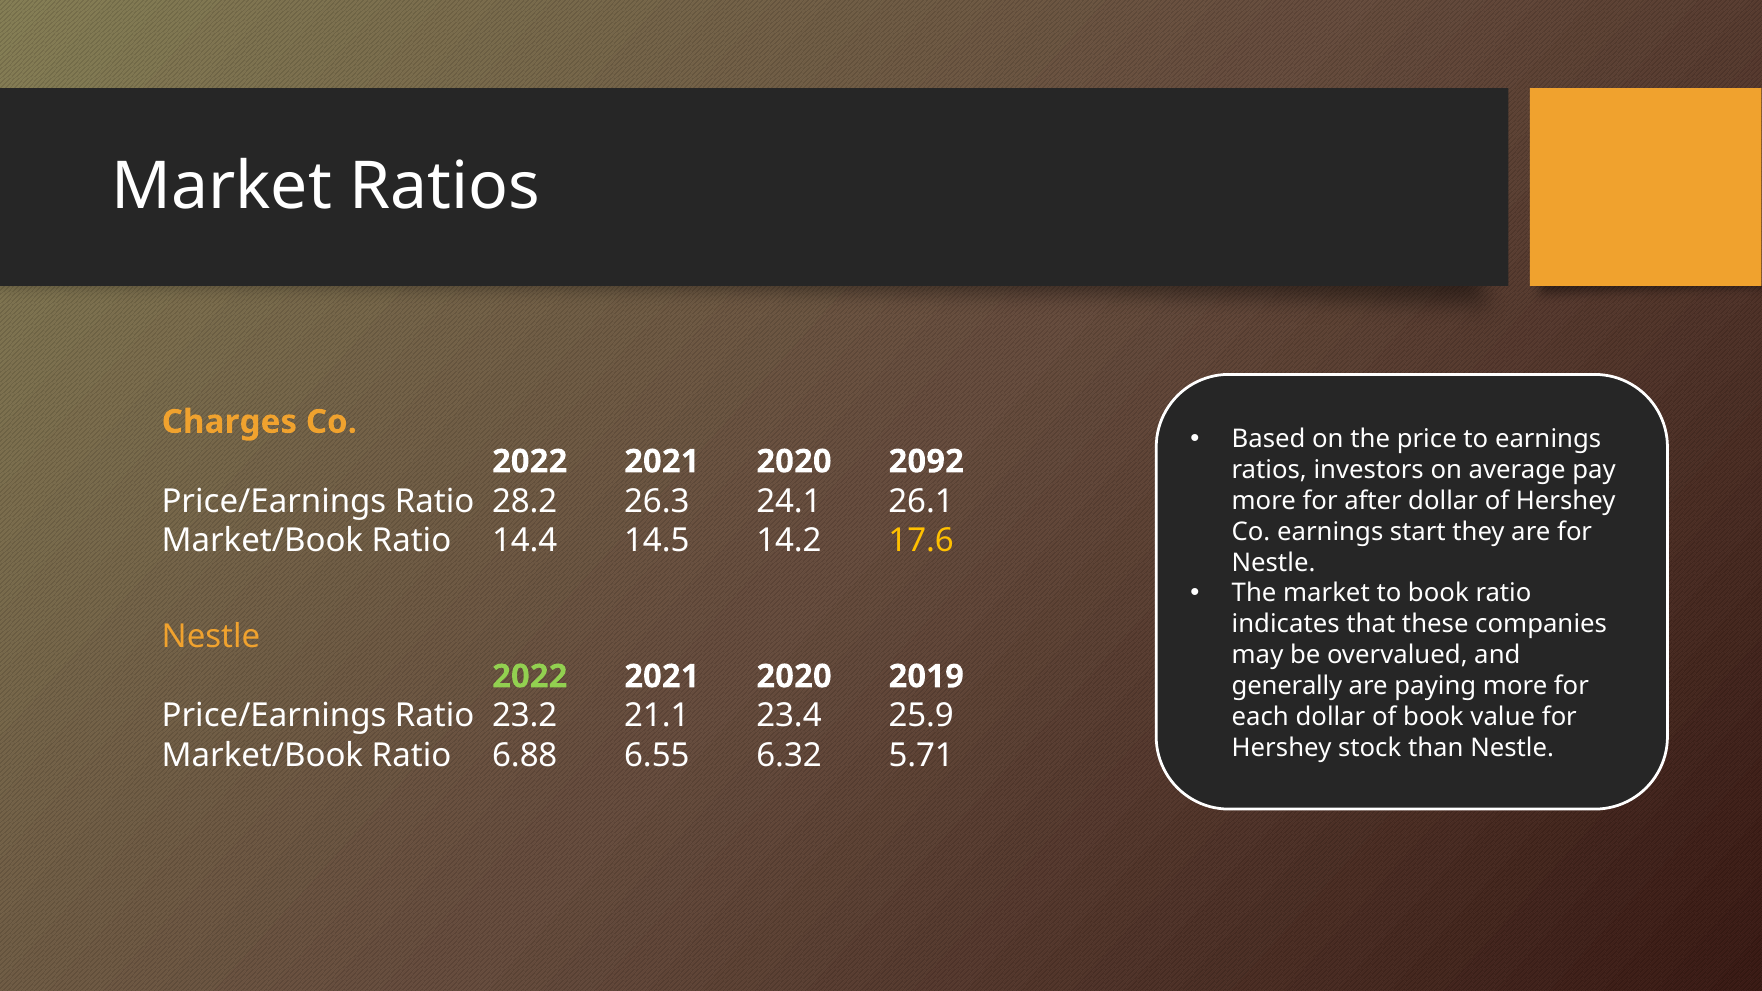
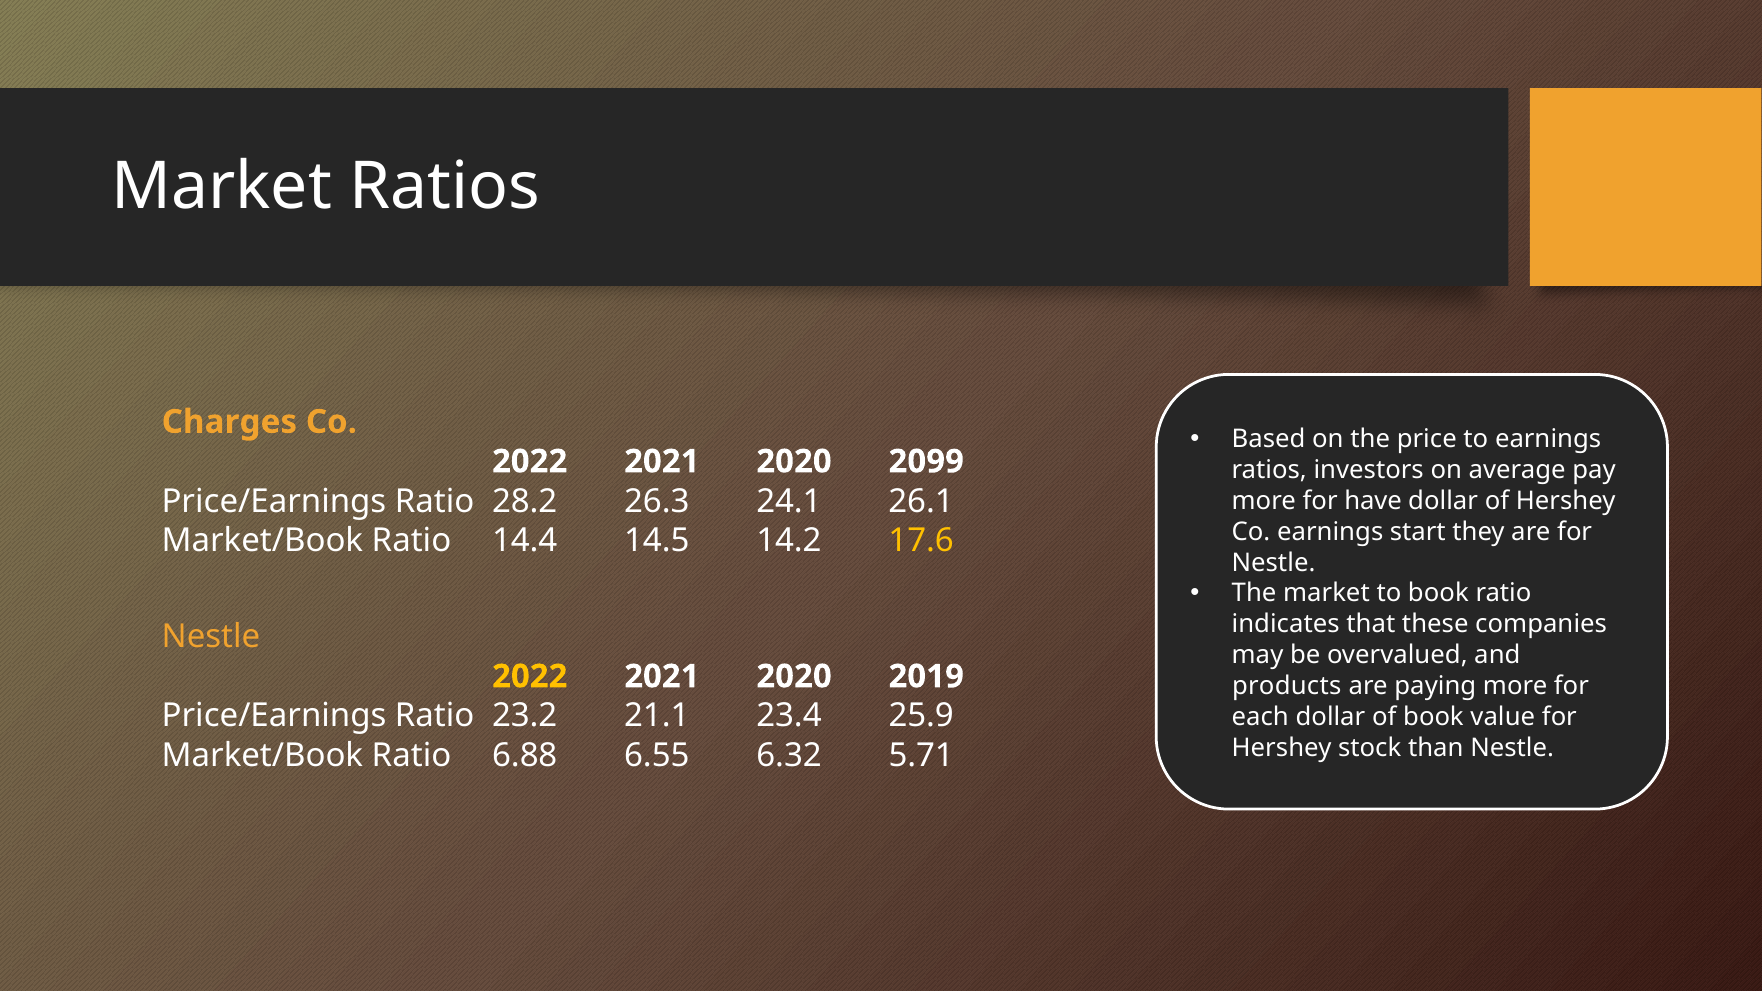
2092: 2092 -> 2099
after: after -> have
2022 at (530, 677) colour: light green -> yellow
generally: generally -> products
